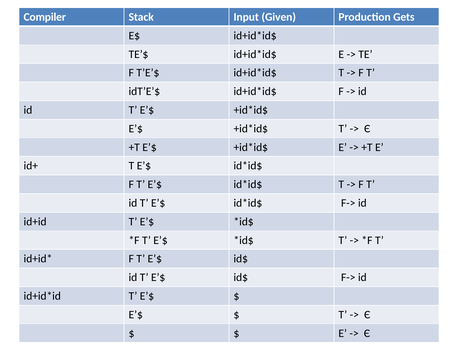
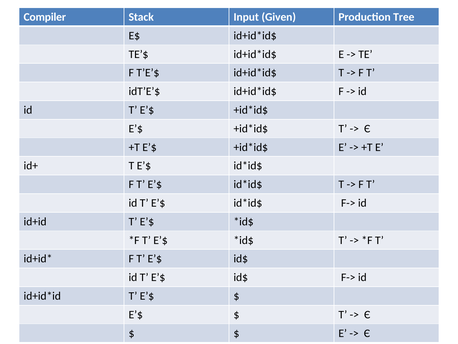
Gets: Gets -> Tree
